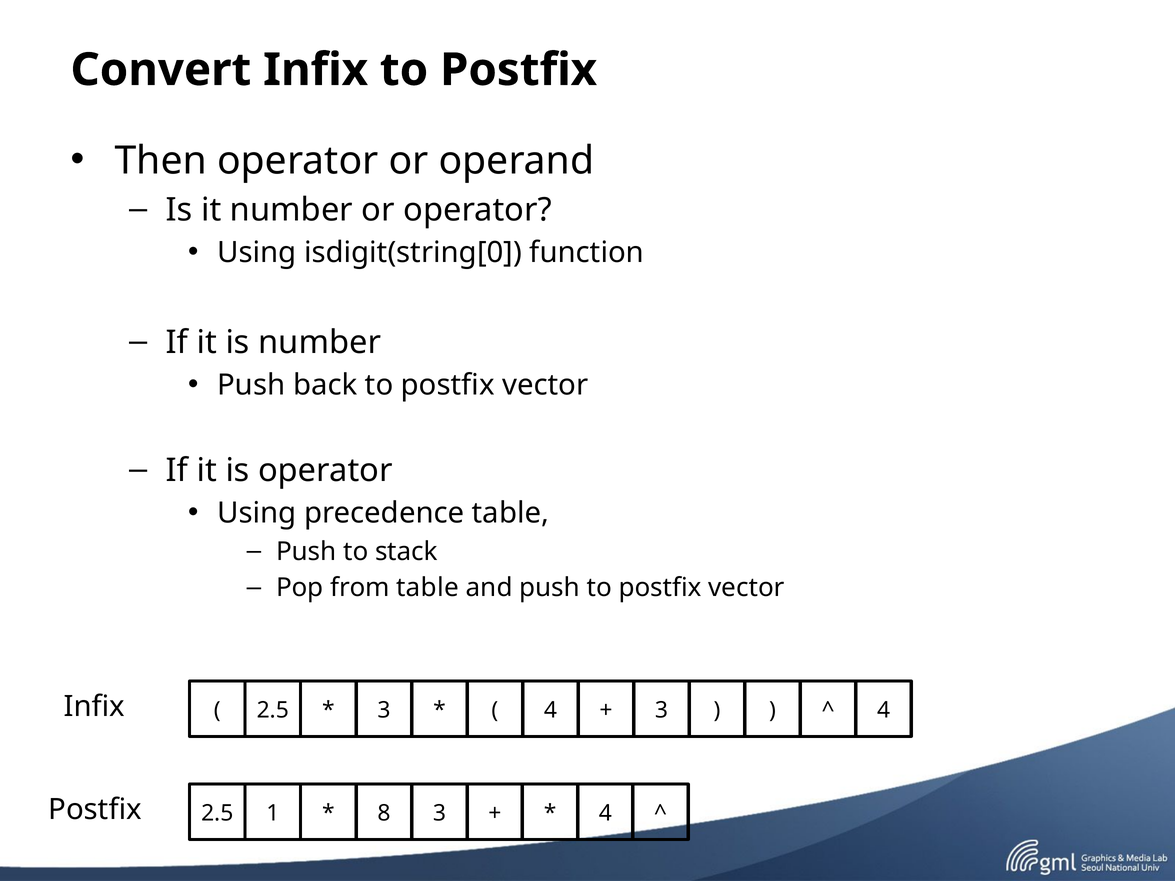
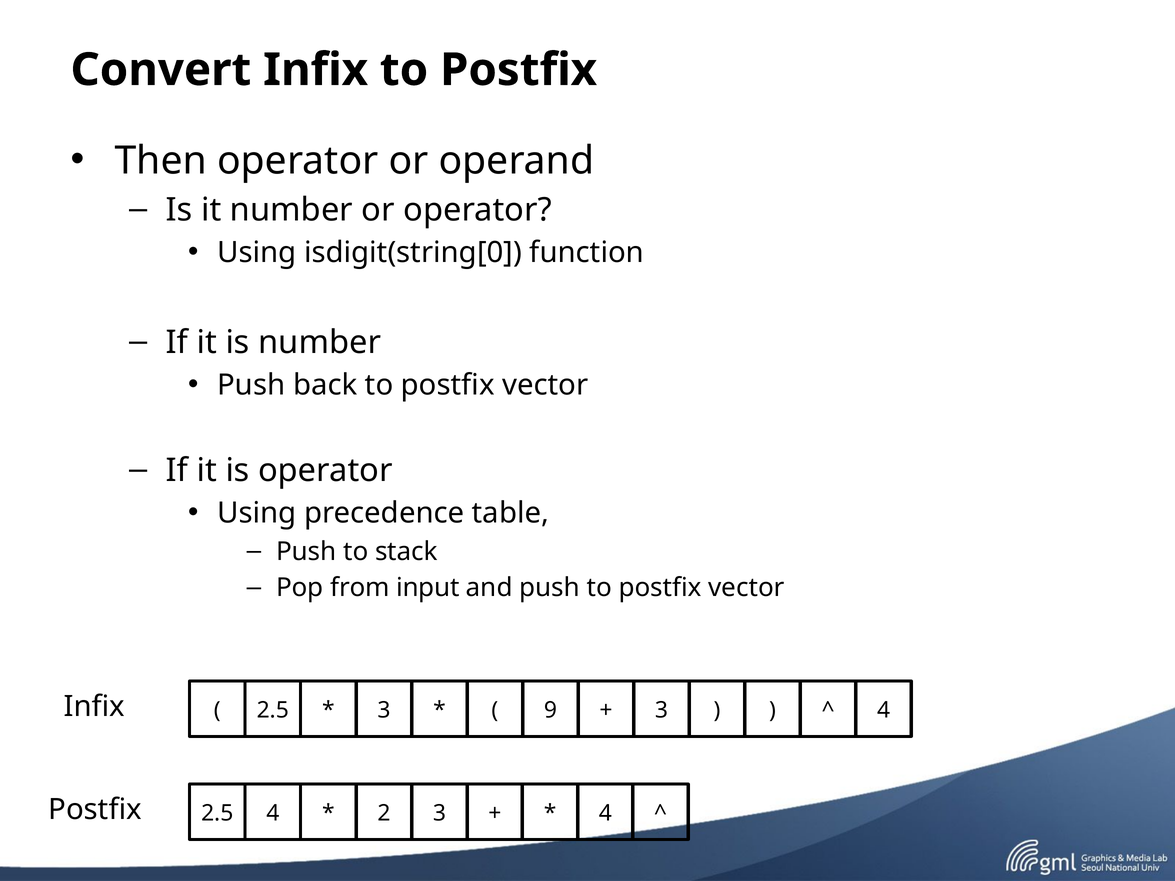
from table: table -> input
4 at (551, 711): 4 -> 9
2.5 1: 1 -> 4
8: 8 -> 2
